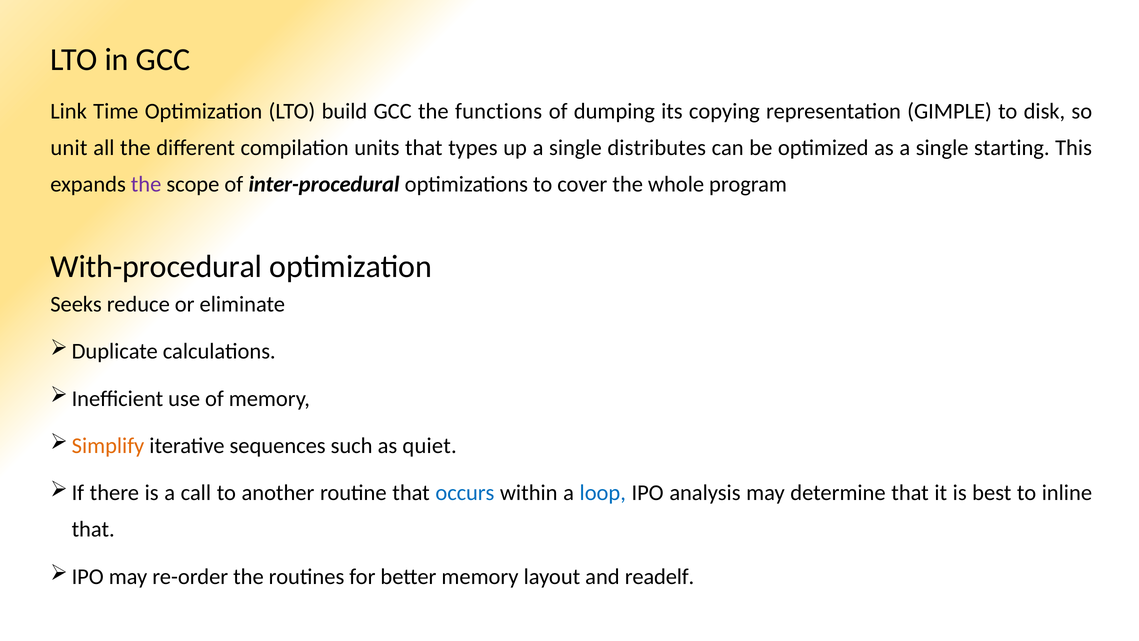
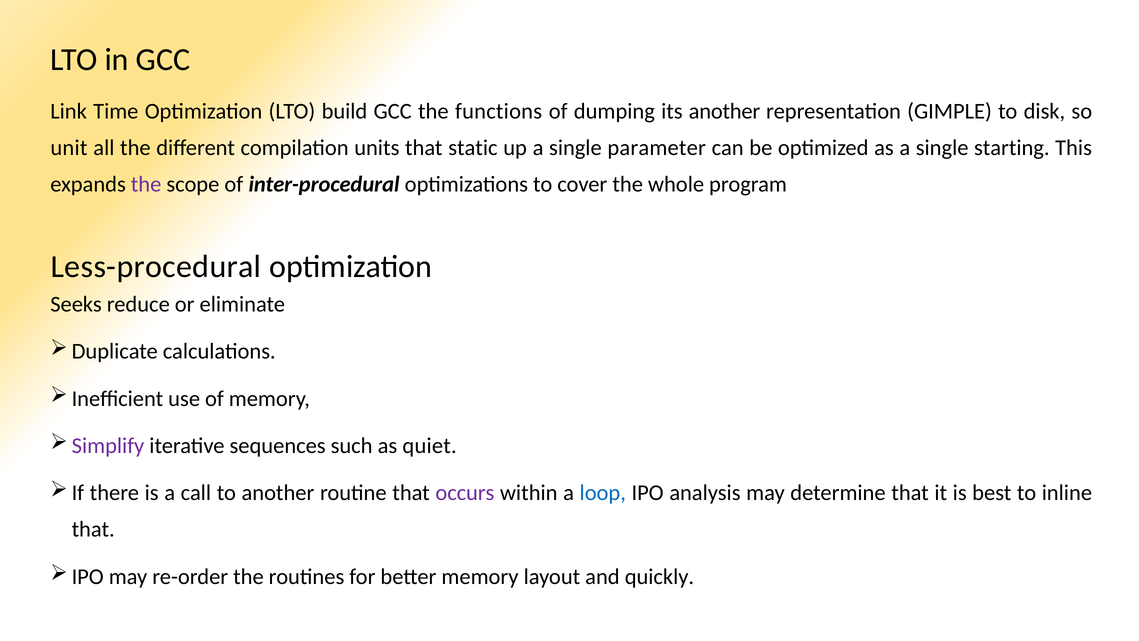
its copying: copying -> another
types: types -> static
distributes: distributes -> parameter
With-procedural: With-procedural -> Less-procedural
Simplify colour: orange -> purple
occurs colour: blue -> purple
readelf: readelf -> quickly
